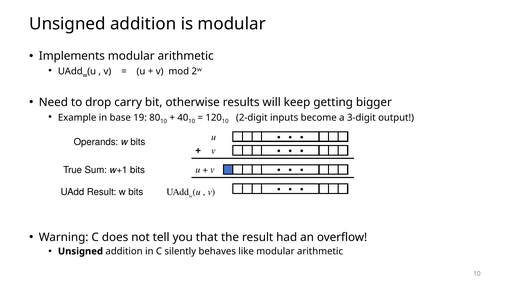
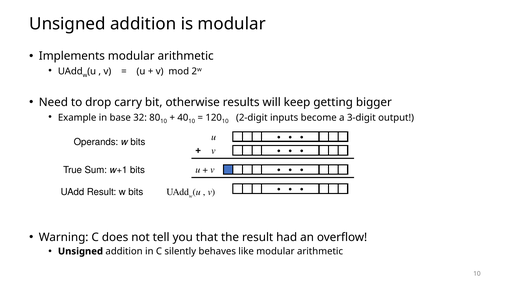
19: 19 -> 32
